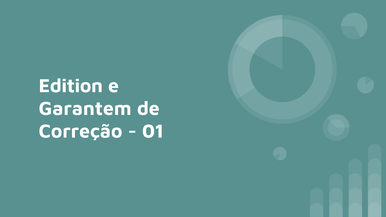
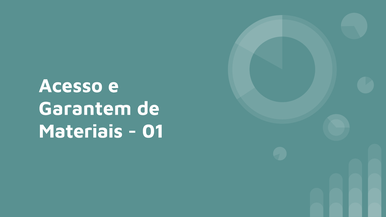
Edition: Edition -> Acesso
Correção: Correção -> Materiais
